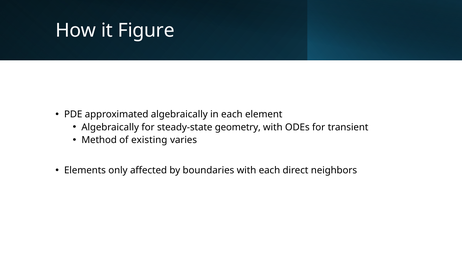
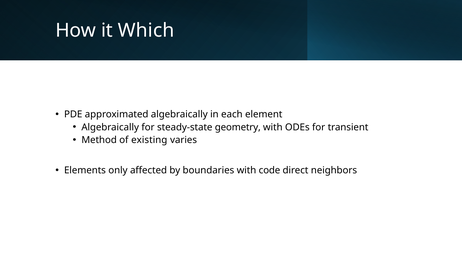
Figure: Figure -> Which
with each: each -> code
